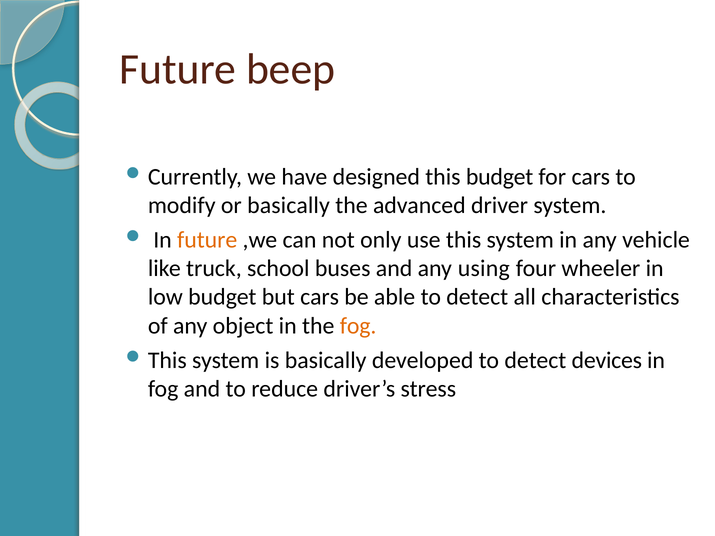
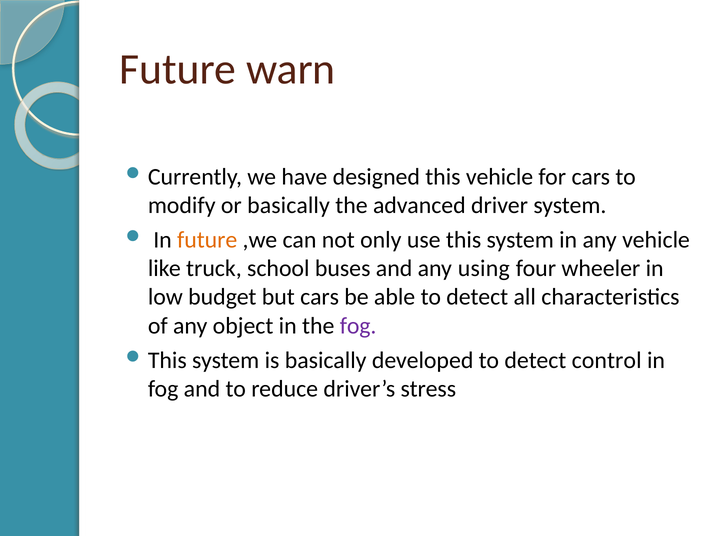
beep: beep -> warn
this budget: budget -> vehicle
fog at (358, 326) colour: orange -> purple
devices: devices -> control
